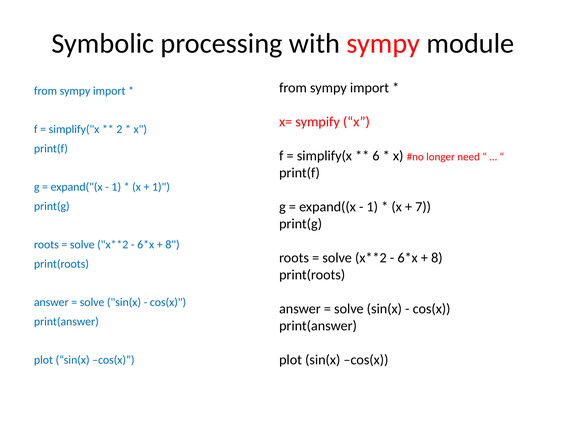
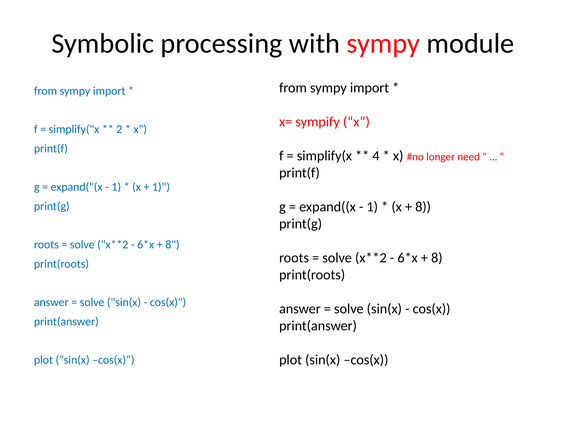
6: 6 -> 4
7 at (423, 207): 7 -> 8
